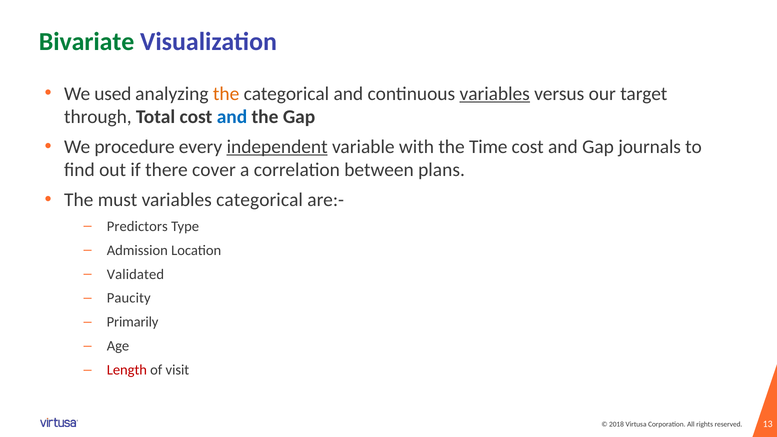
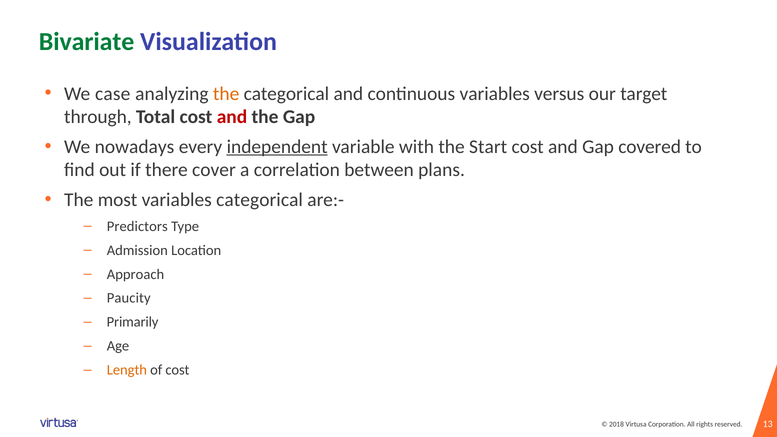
used: used -> case
variables at (495, 94) underline: present -> none
and at (232, 117) colour: blue -> red
procedure: procedure -> nowadays
Time: Time -> Start
journals: journals -> covered
must: must -> most
Validated: Validated -> Approach
Length colour: red -> orange
of visit: visit -> cost
